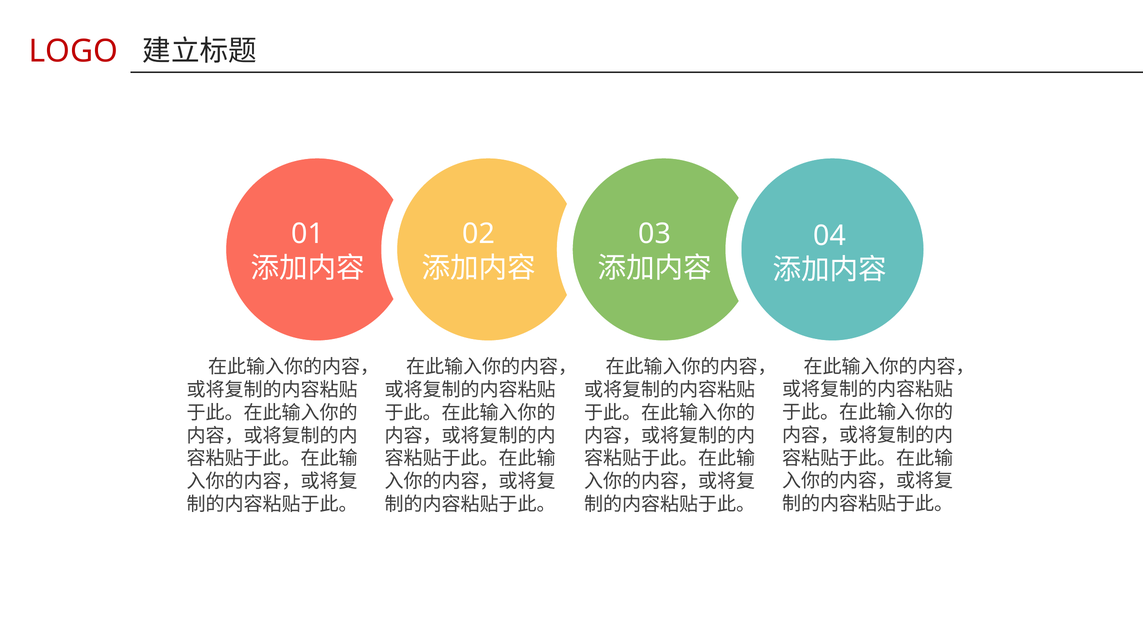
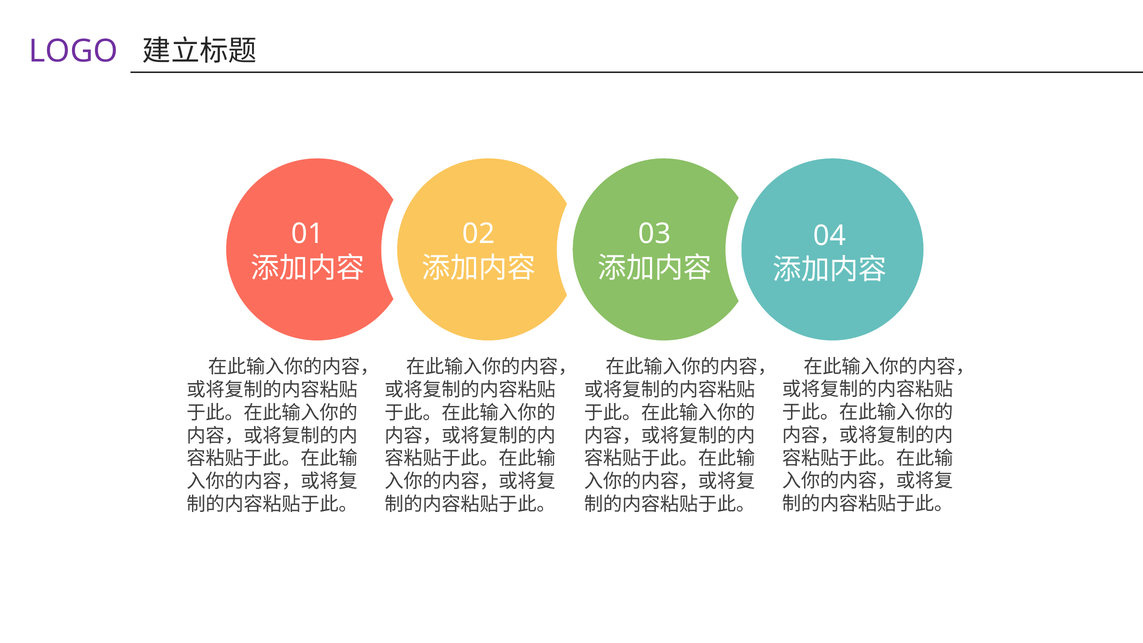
LOGO colour: red -> purple
